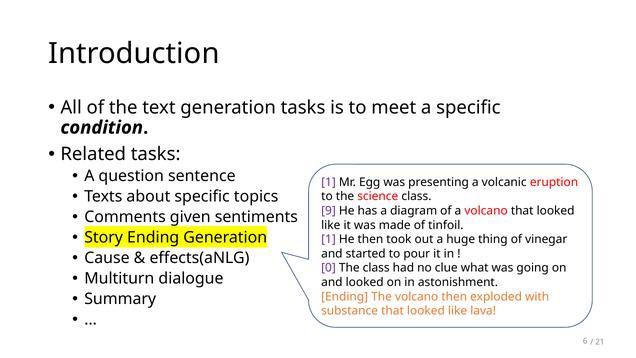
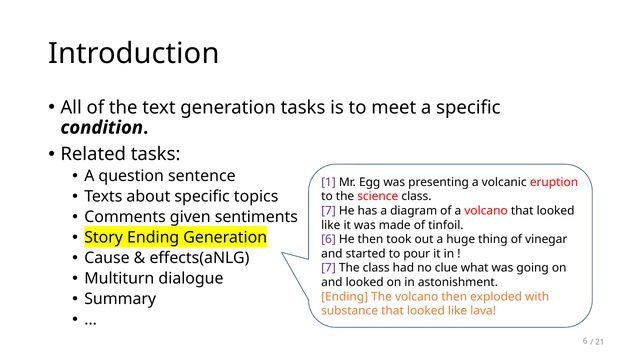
9 at (329, 211): 9 -> 7
1 at (329, 239): 1 -> 6
0 at (329, 268): 0 -> 7
